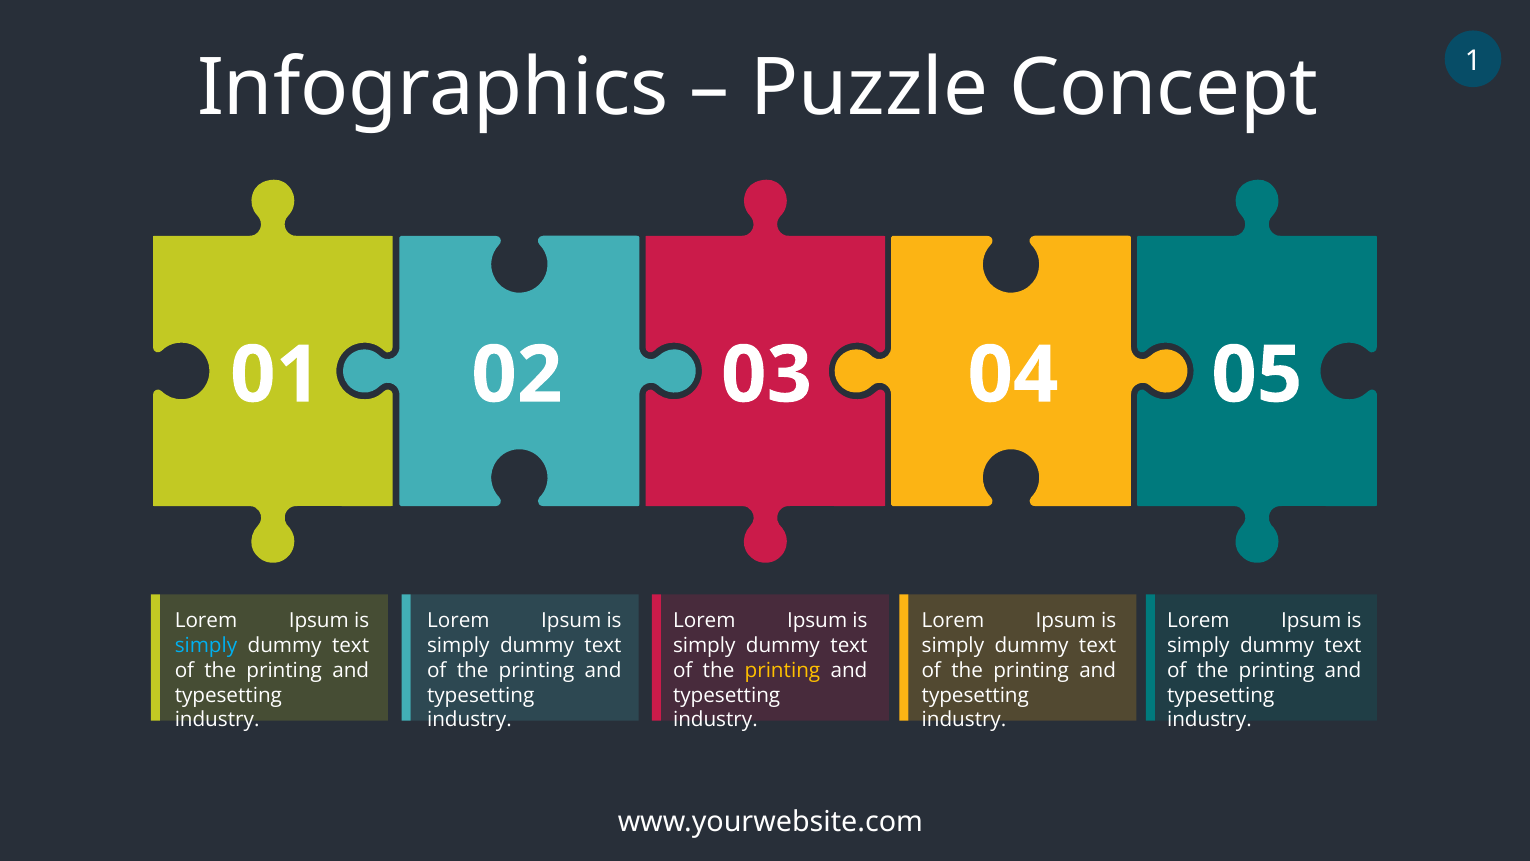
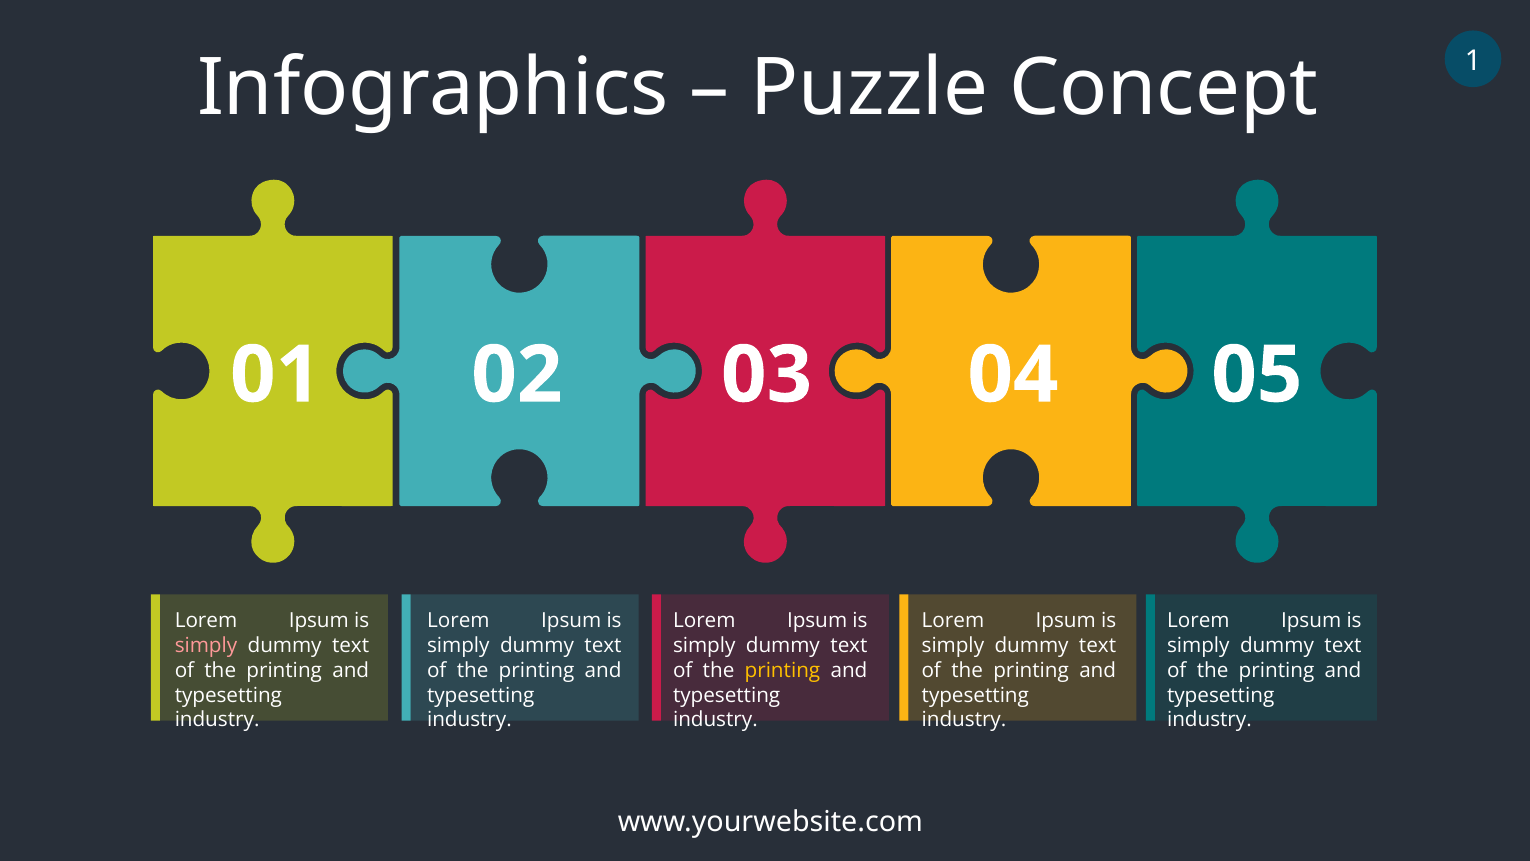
simply at (206, 645) colour: light blue -> pink
